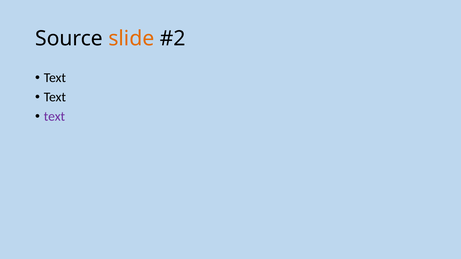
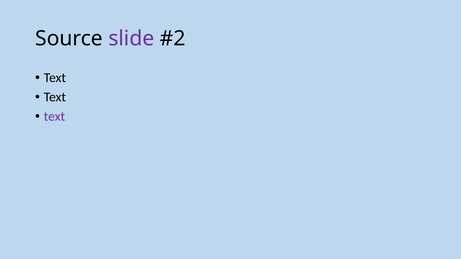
slide colour: orange -> purple
